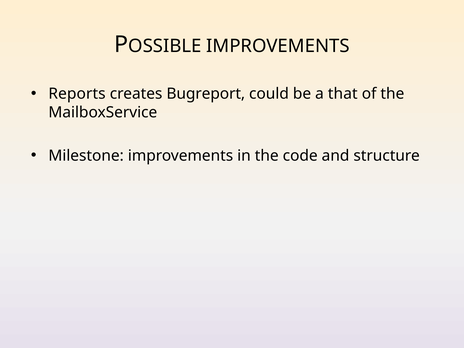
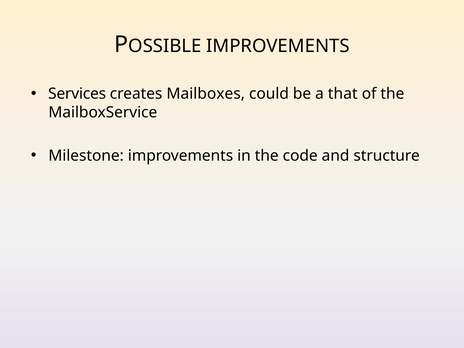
Reports: Reports -> Services
Bugreport: Bugreport -> Mailboxes
